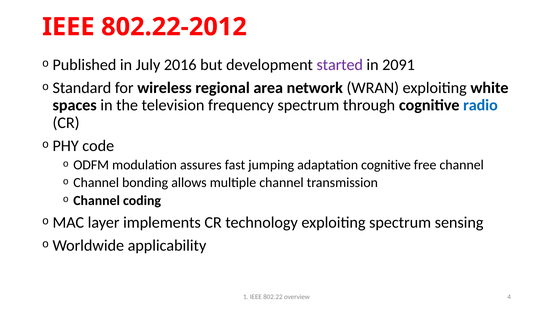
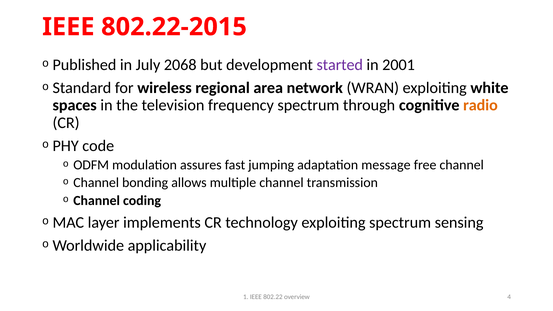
802.22-2012: 802.22-2012 -> 802.22-2015
2016: 2016 -> 2068
2091: 2091 -> 2001
radio colour: blue -> orange
adaptation cognitive: cognitive -> message
